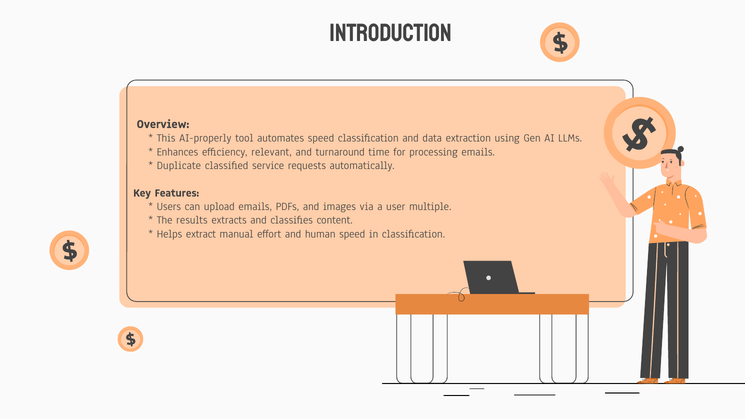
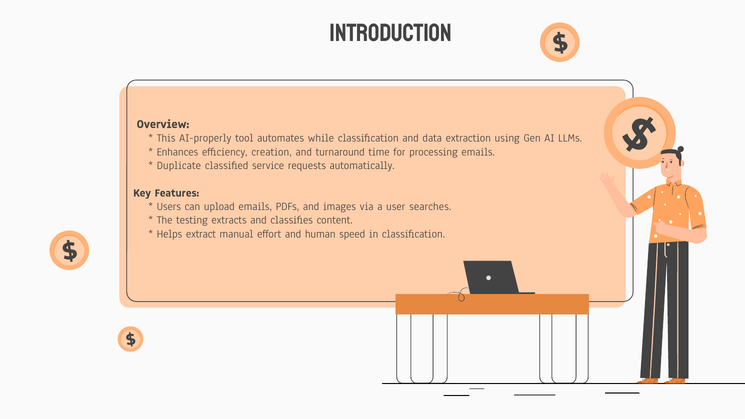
automates speed: speed -> while
relevant: relevant -> creation
multiple: multiple -> searches
results: results -> testing
